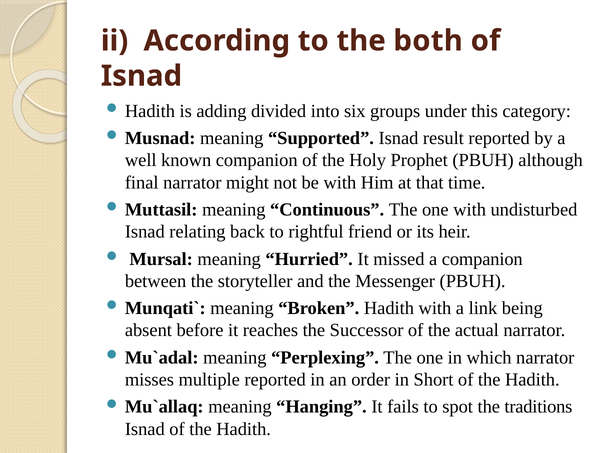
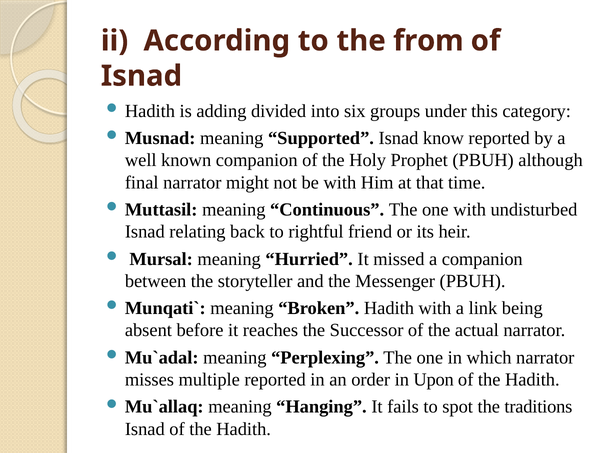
both: both -> from
result: result -> know
Short: Short -> Upon
